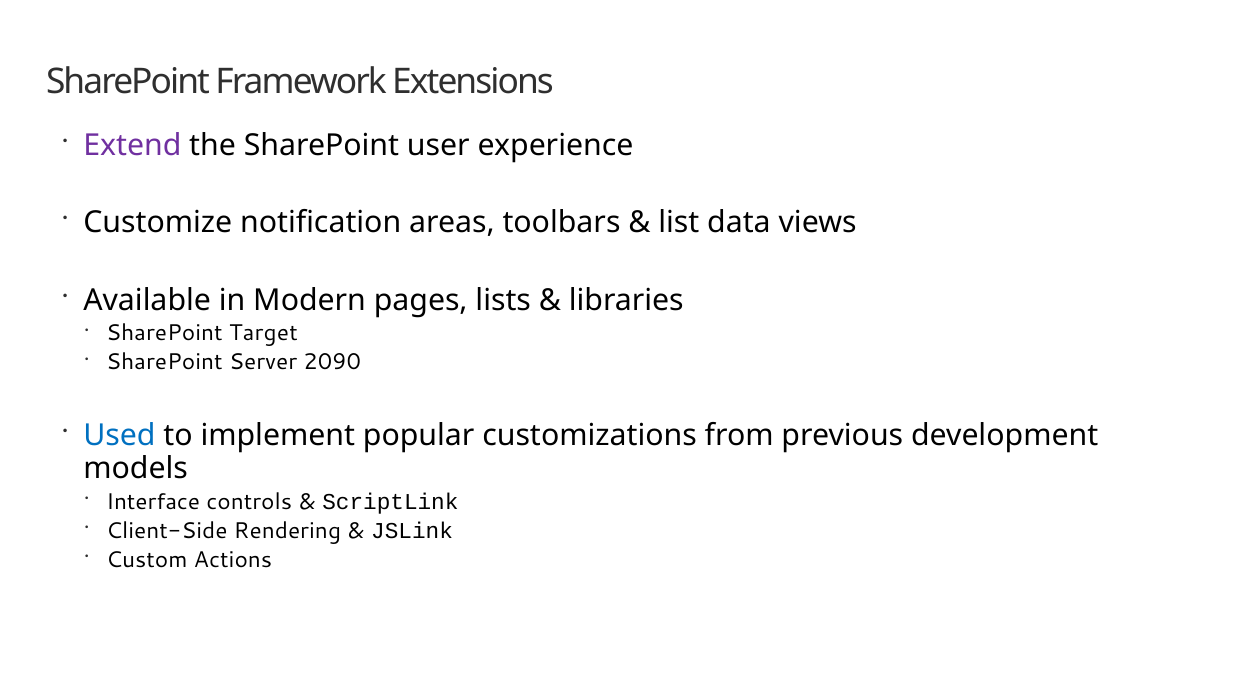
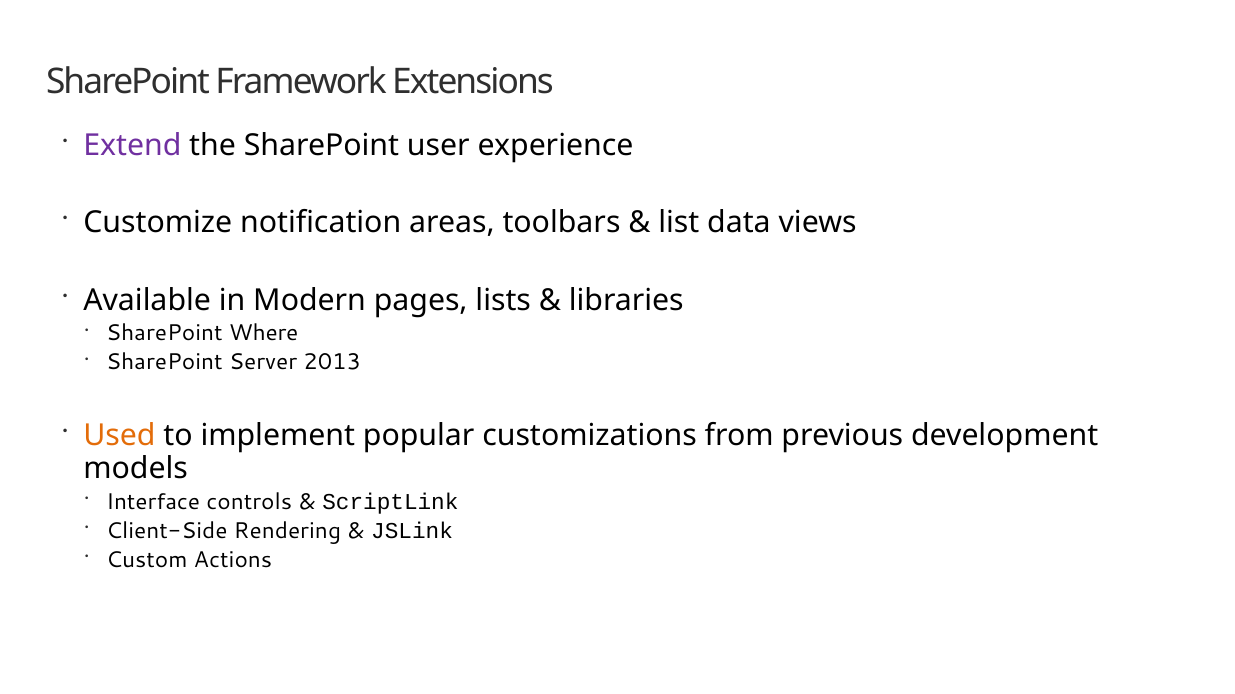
Target: Target -> Where
2090: 2090 -> 2013
Used colour: blue -> orange
